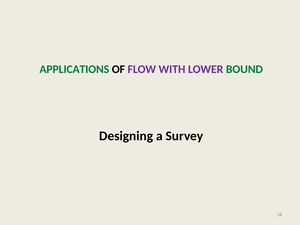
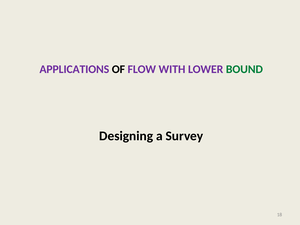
APPLICATIONS colour: green -> purple
